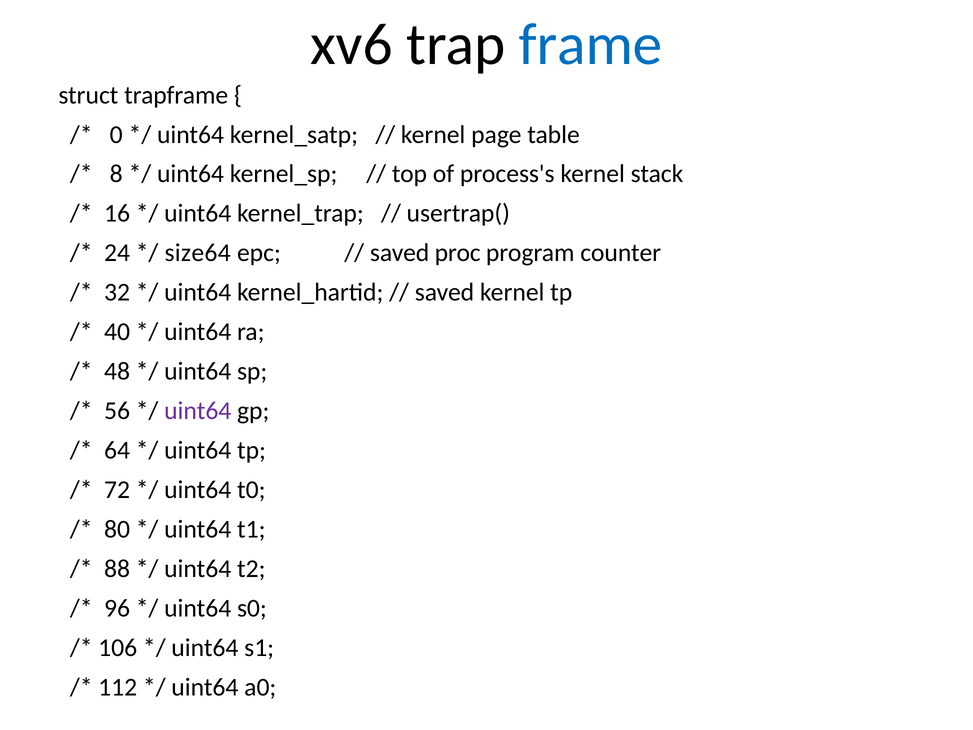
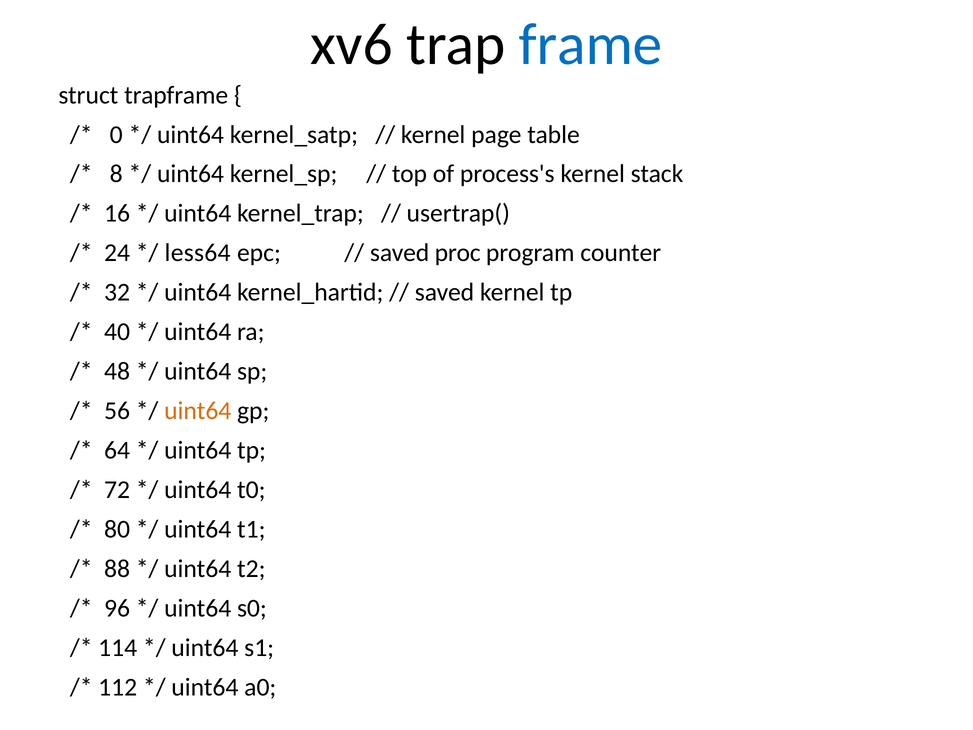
size64: size64 -> less64
uint64 at (198, 411) colour: purple -> orange
106: 106 -> 114
